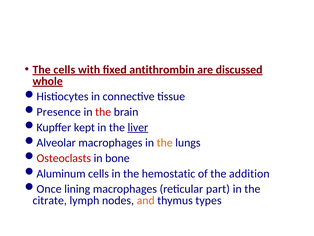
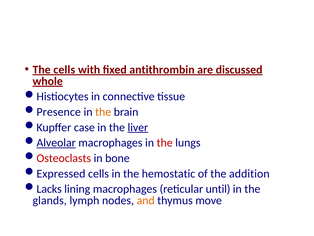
the at (103, 112) colour: red -> orange
kept: kept -> case
Alveolar underline: none -> present
the at (165, 143) colour: orange -> red
Aluminum: Aluminum -> Expressed
Once: Once -> Lacks
part: part -> until
citrate: citrate -> glands
types: types -> move
